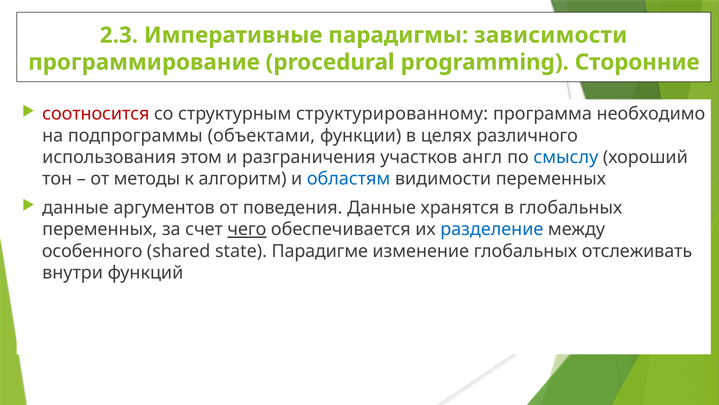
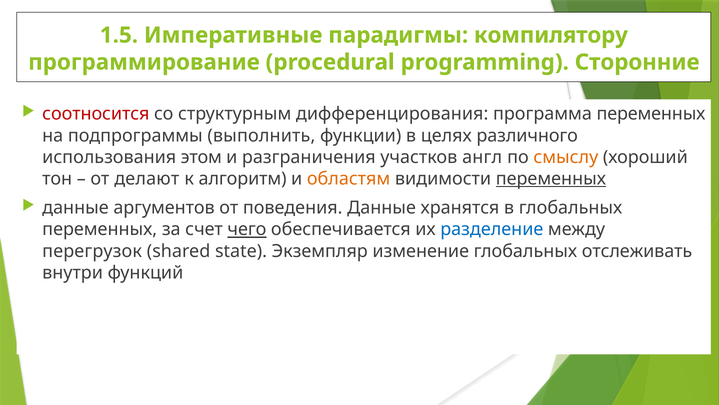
2.3: 2.3 -> 1.5
зависимости: зависимости -> компилятору
структурированному: структурированному -> дифференцирования
программа необходимо: необходимо -> переменных
объектами: объектами -> выполнить
смыслу colour: blue -> orange
методы: методы -> делают
областям colour: blue -> orange
переменных at (551, 179) underline: none -> present
особенного: особенного -> перегрузок
Парадигме: Парадигме -> Экземпляр
